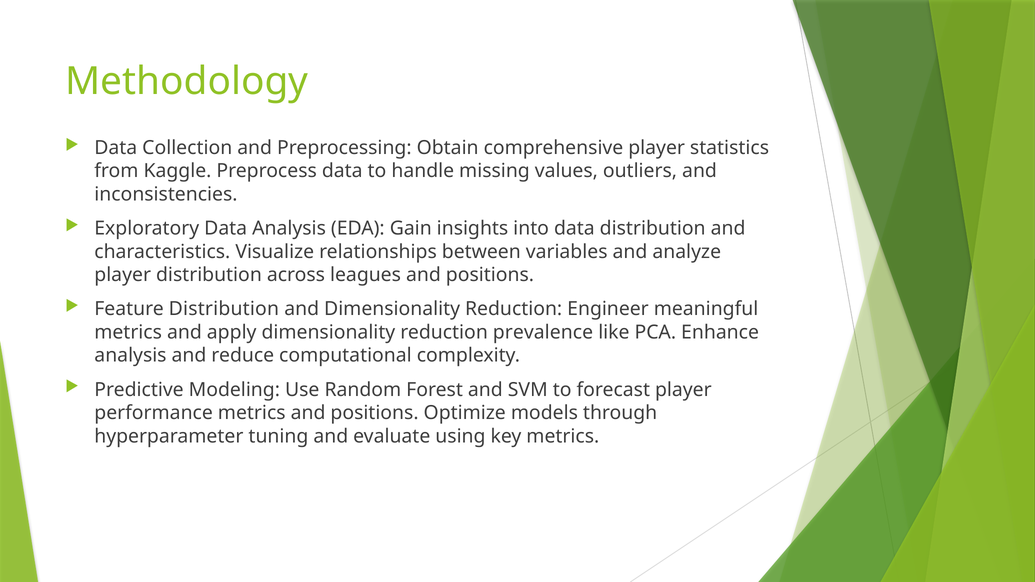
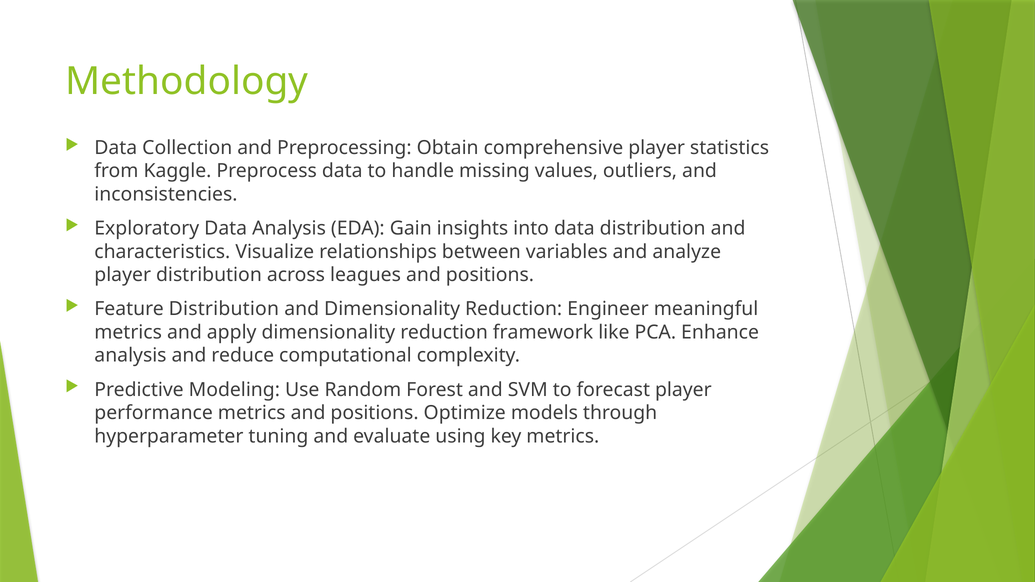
prevalence: prevalence -> framework
